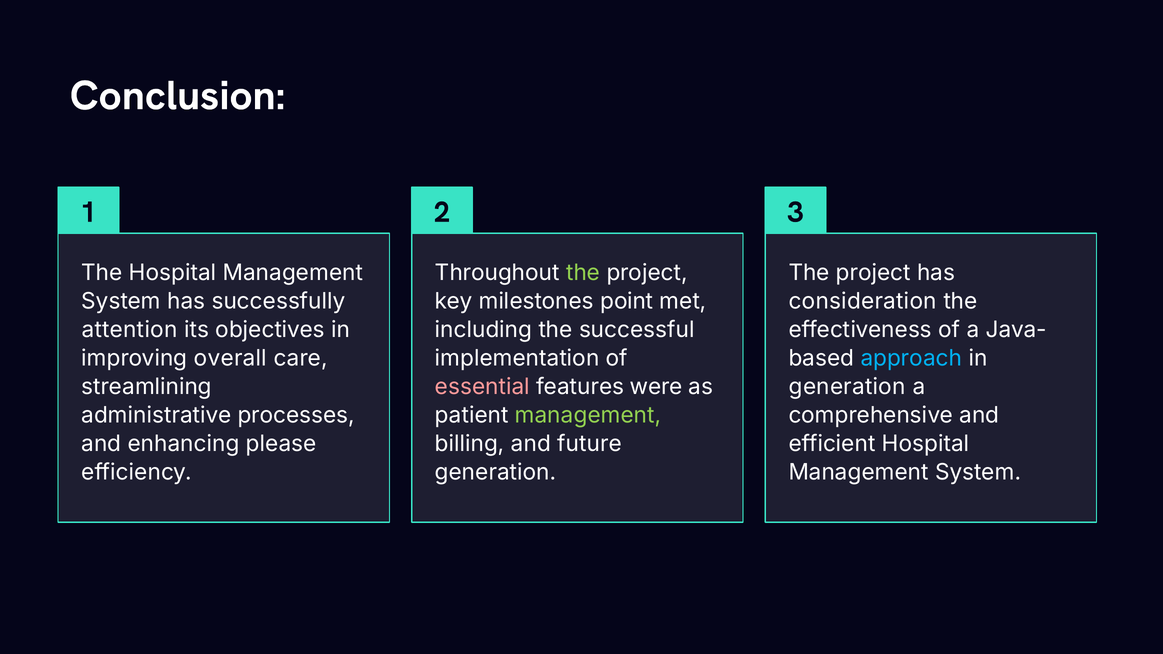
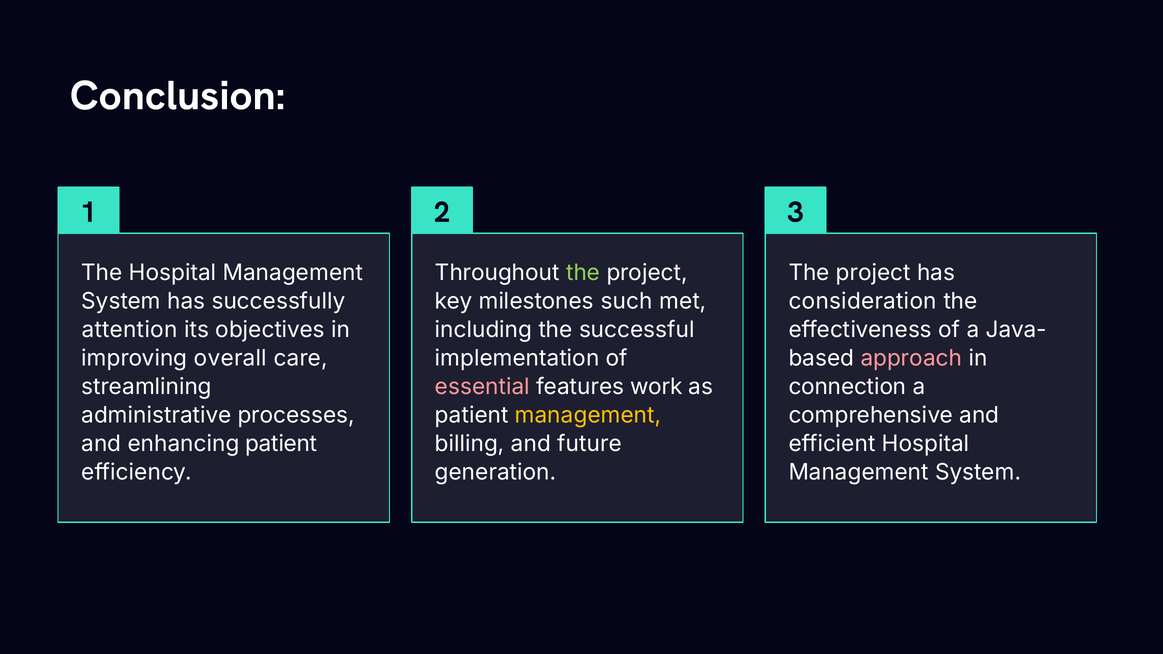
point: point -> such
approach colour: light blue -> pink
were: were -> work
generation at (847, 387): generation -> connection
management at (588, 415) colour: light green -> yellow
enhancing please: please -> patient
